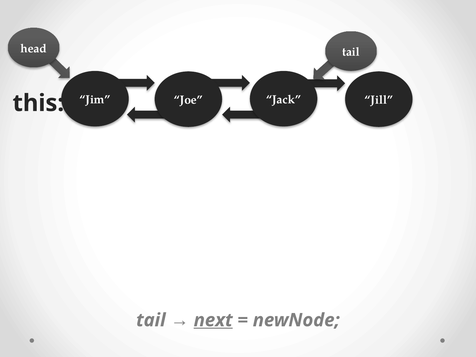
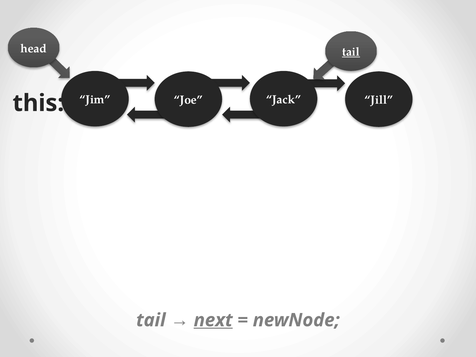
tail at (351, 52) underline: none -> present
